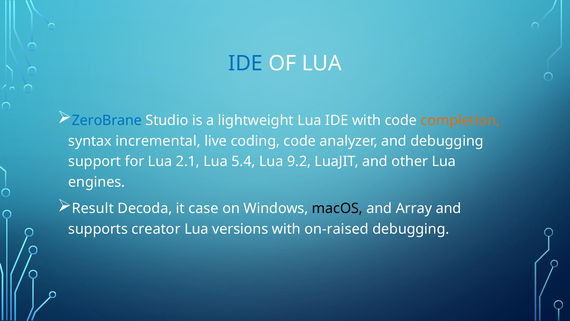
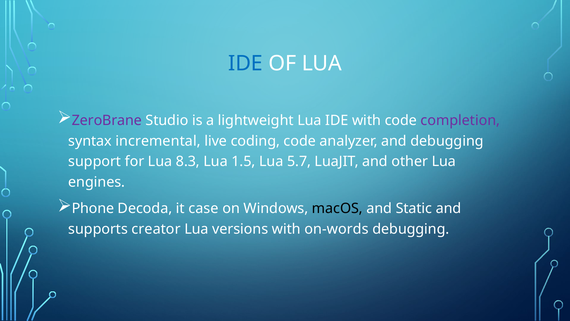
ZeroBrane colour: blue -> purple
completion colour: orange -> purple
2.1: 2.1 -> 8.3
5.4: 5.4 -> 1.5
9.2: 9.2 -> 5.7
Result: Result -> Phone
Array: Array -> Static
on-raised: on-raised -> on-words
